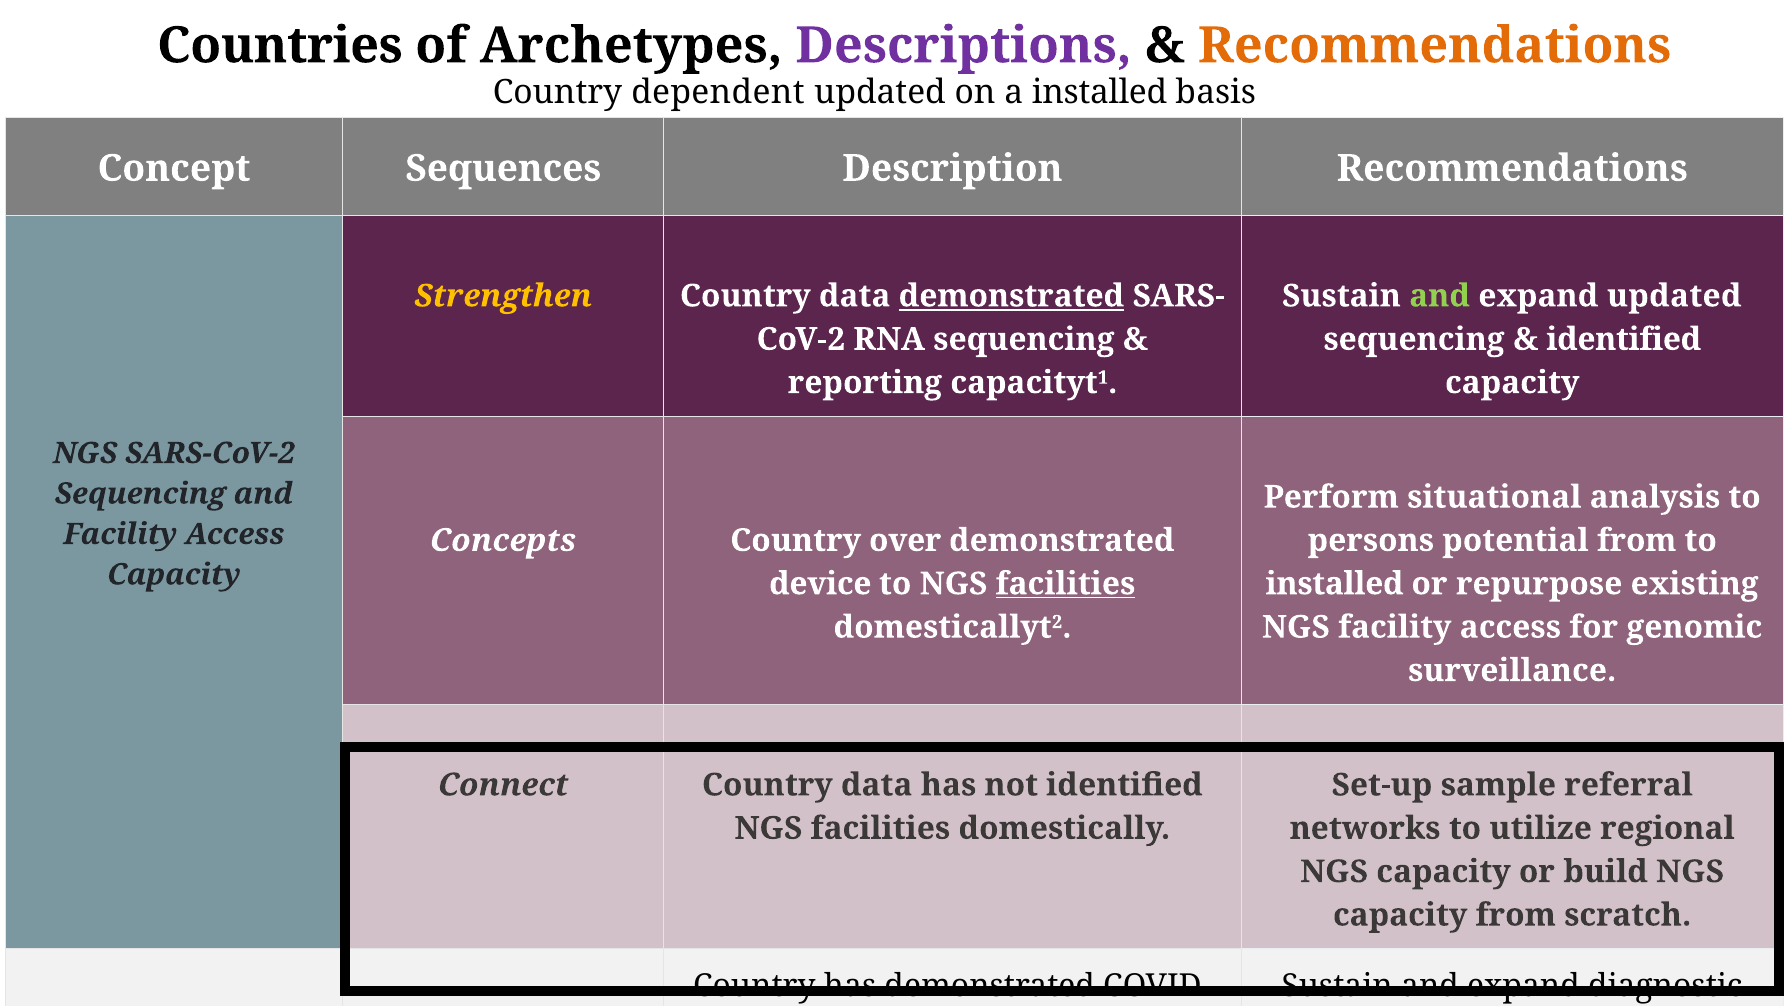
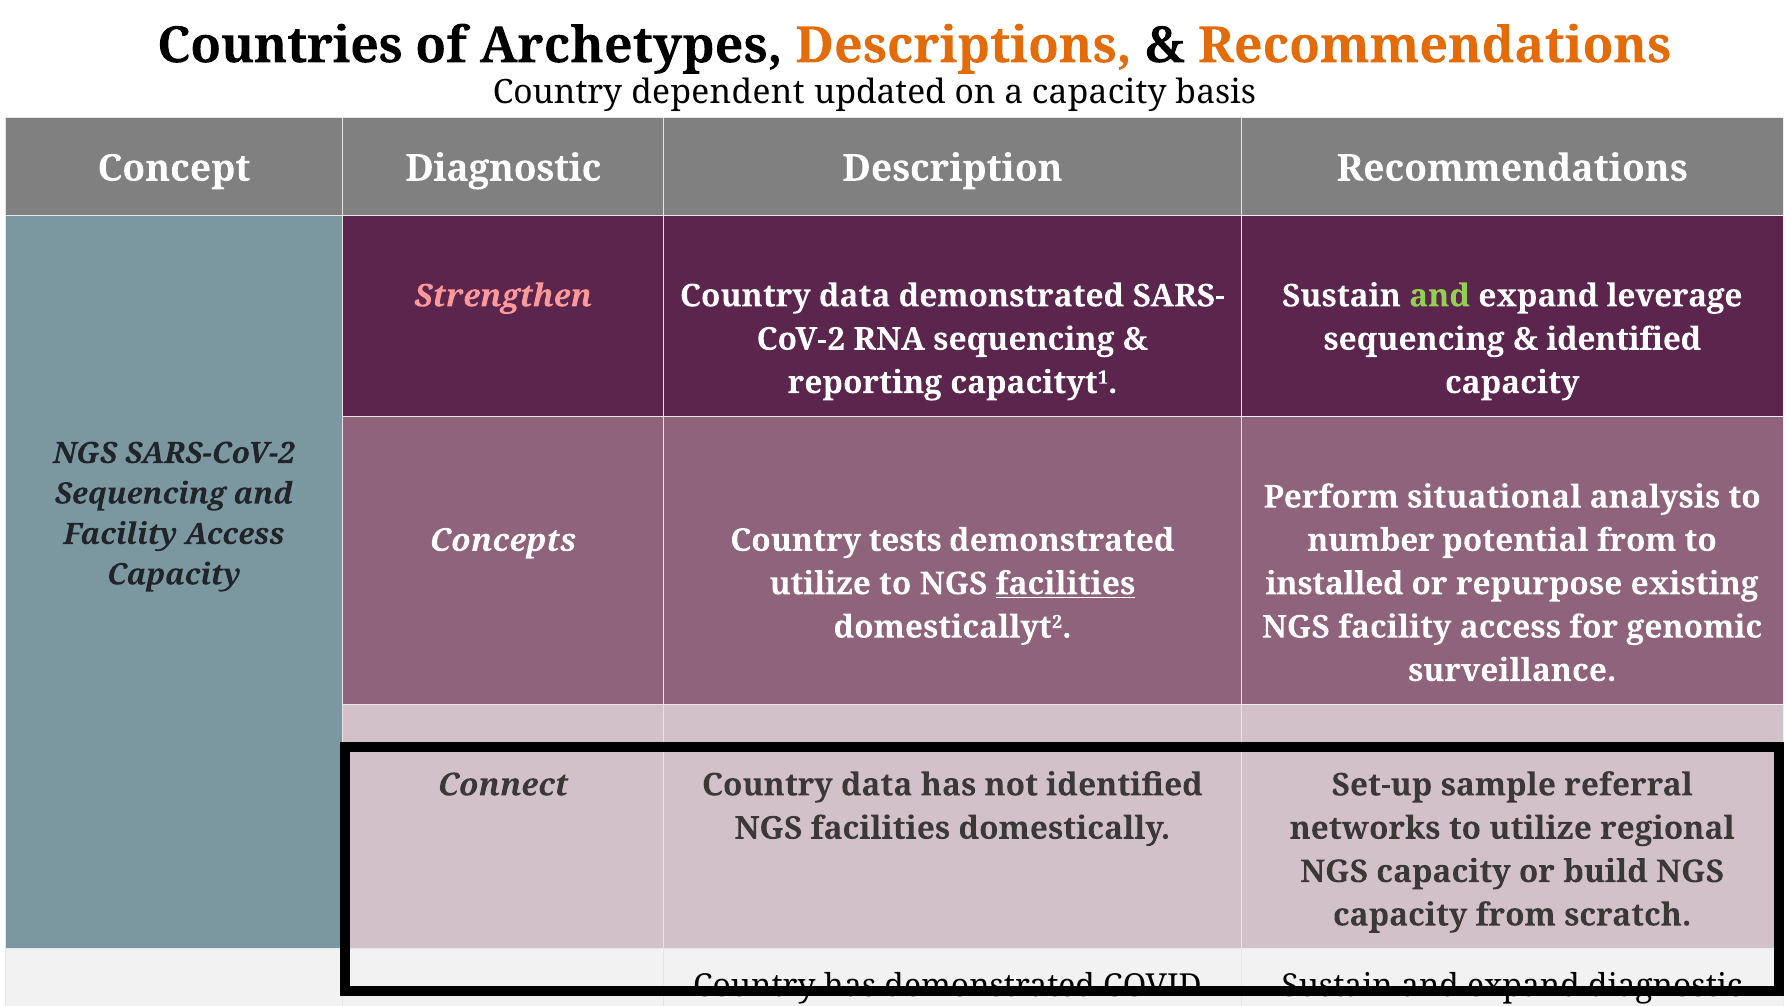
Descriptions colour: purple -> orange
a installed: installed -> capacity
Concept Sequences: Sequences -> Diagnostic
Strengthen colour: yellow -> pink
demonstrated at (1011, 296) underline: present -> none
expand updated: updated -> leverage
over: over -> tests
persons: persons -> number
device at (820, 584): device -> utilize
